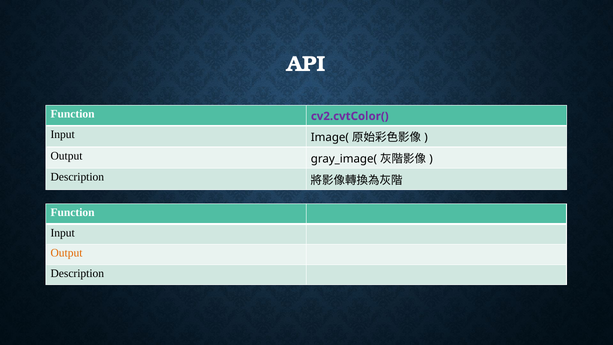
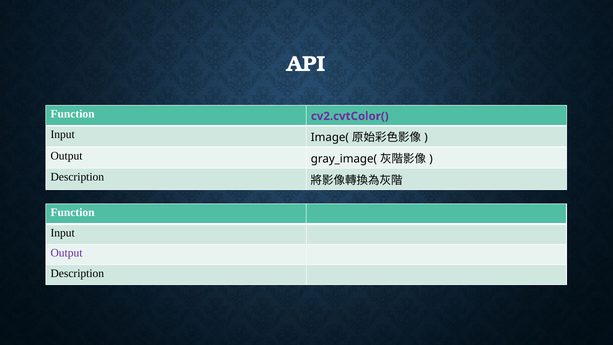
Output at (67, 253) colour: orange -> purple
